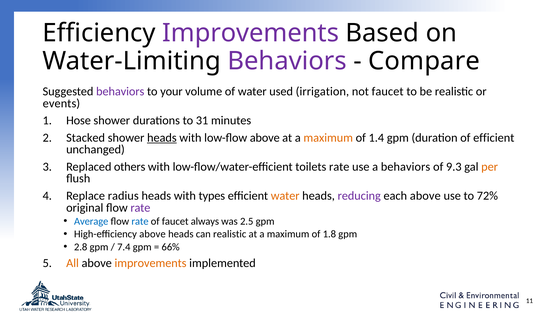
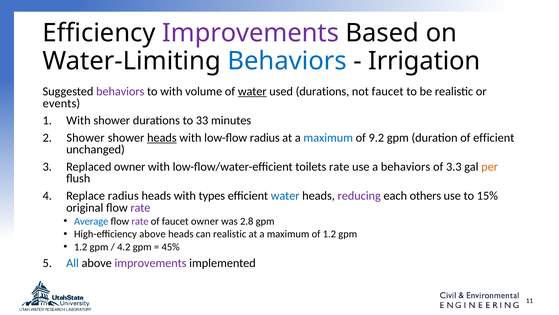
Behaviors at (287, 61) colour: purple -> blue
Compare: Compare -> Irrigation
to your: your -> with
water at (252, 91) underline: none -> present
used irrigation: irrigation -> durations
Hose at (79, 120): Hose -> With
31: 31 -> 33
Stacked at (86, 137): Stacked -> Shower
low-flow above: above -> radius
maximum at (328, 137) colour: orange -> blue
1.4: 1.4 -> 9.2
Replaced others: others -> owner
9.3: 9.3 -> 3.3
water at (285, 195) colour: orange -> blue
each above: above -> others
72%: 72% -> 15%
rate at (140, 221) colour: blue -> purple
faucet always: always -> owner
2.5: 2.5 -> 2.8
of 1.8: 1.8 -> 1.2
2.8 at (81, 247): 2.8 -> 1.2
7.4: 7.4 -> 4.2
66%: 66% -> 45%
All colour: orange -> blue
improvements at (151, 263) colour: orange -> purple
